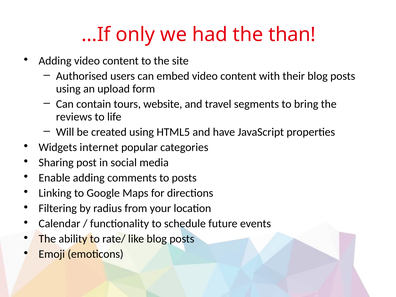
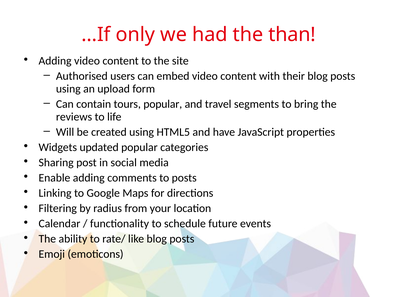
tours website: website -> popular
internet: internet -> updated
